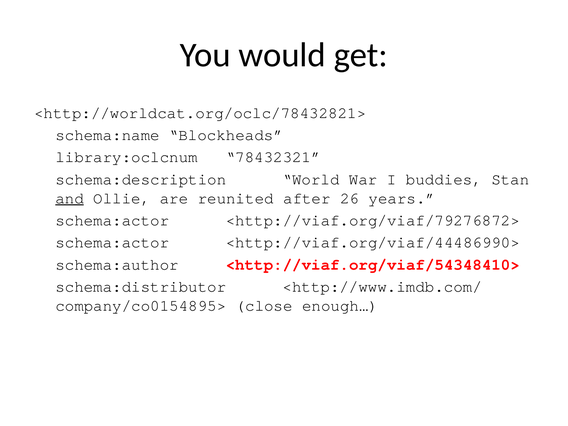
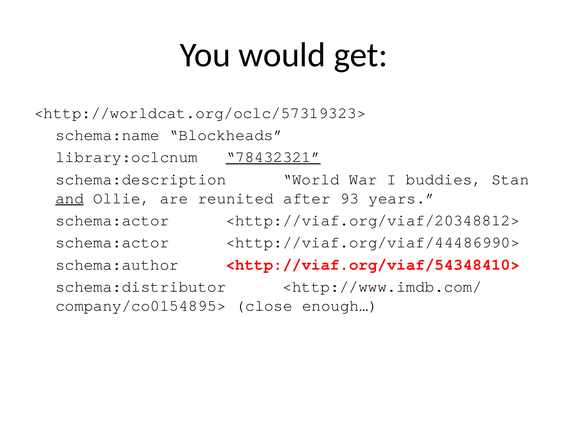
<http://worldcat.org/oclc/78432821>: <http://worldcat.org/oclc/78432821> -> <http://worldcat.org/oclc/57319323>
78432321 underline: none -> present
26: 26 -> 93
<http://viaf.org/viaf/79276872>: <http://viaf.org/viaf/79276872> -> <http://viaf.org/viaf/20348812>
